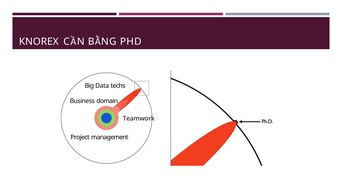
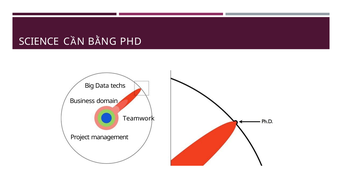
KNOREX: KNOREX -> SCIENCE
